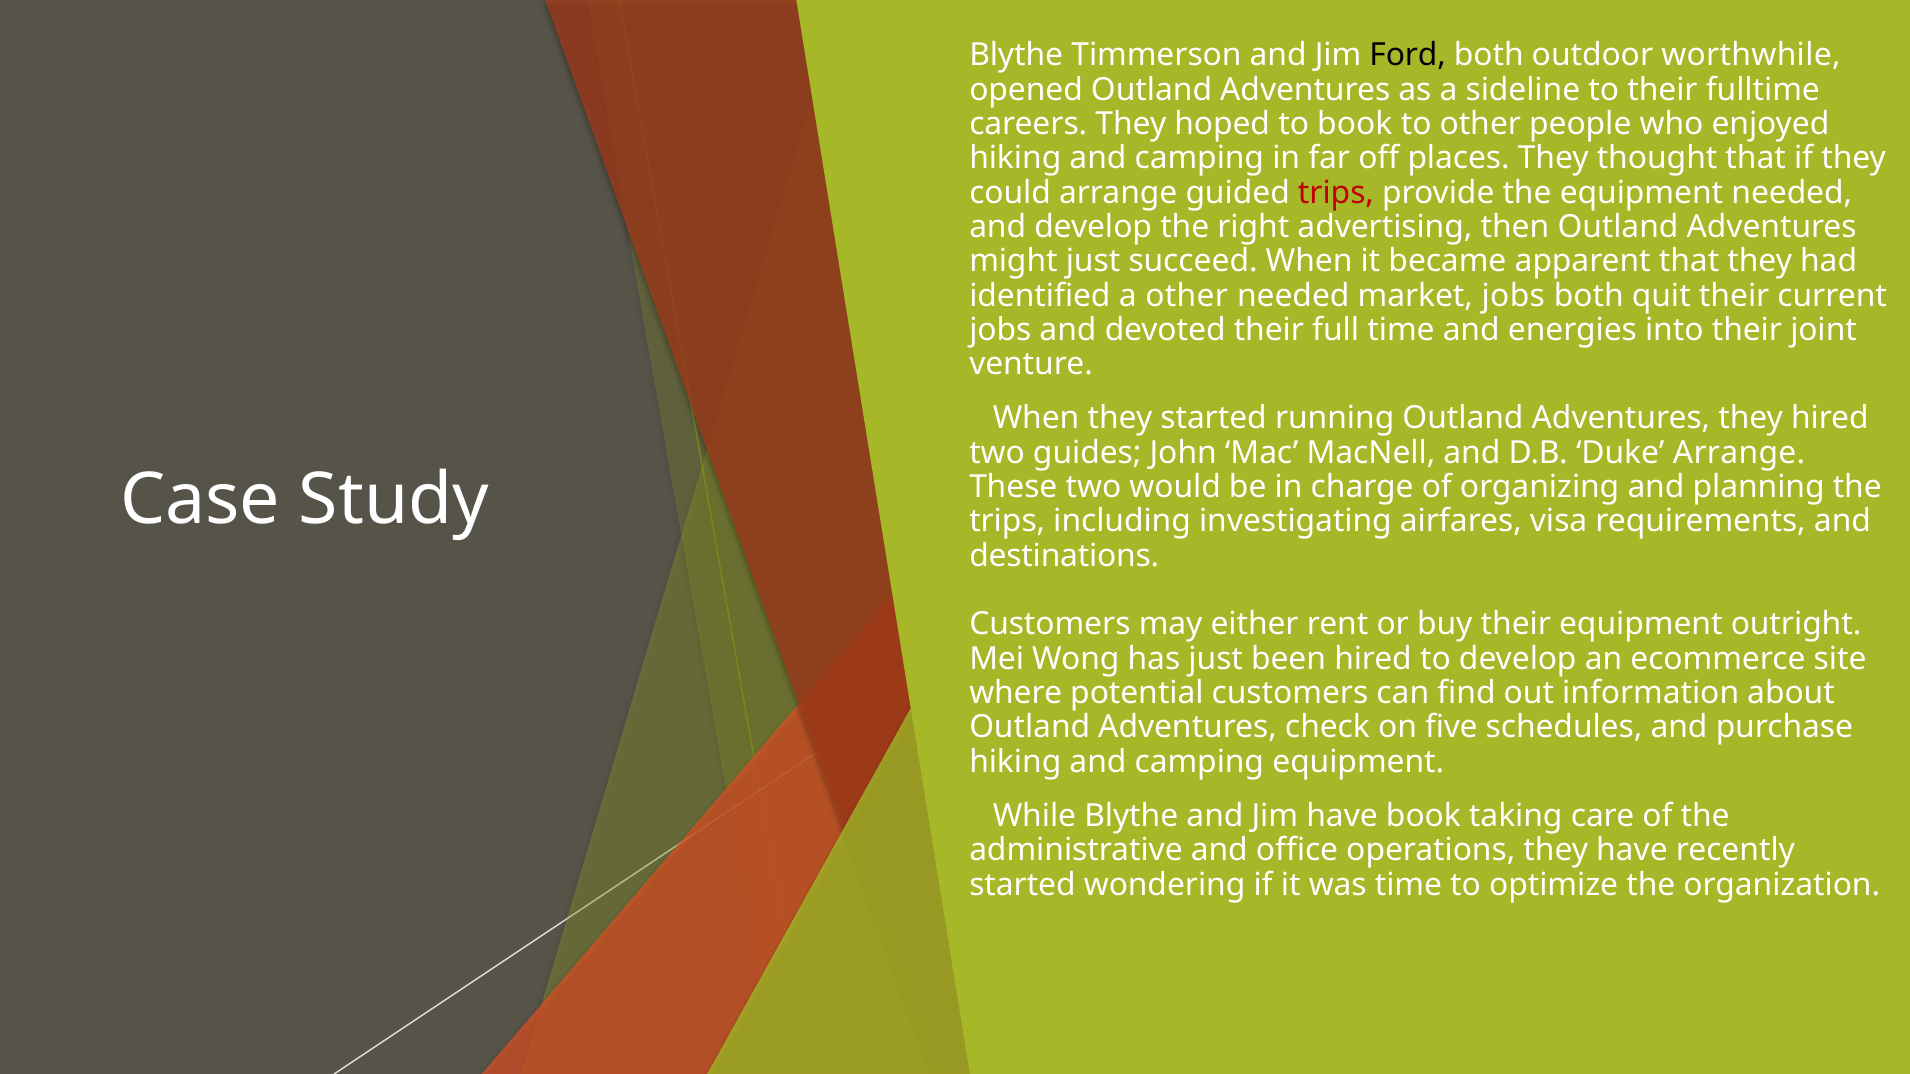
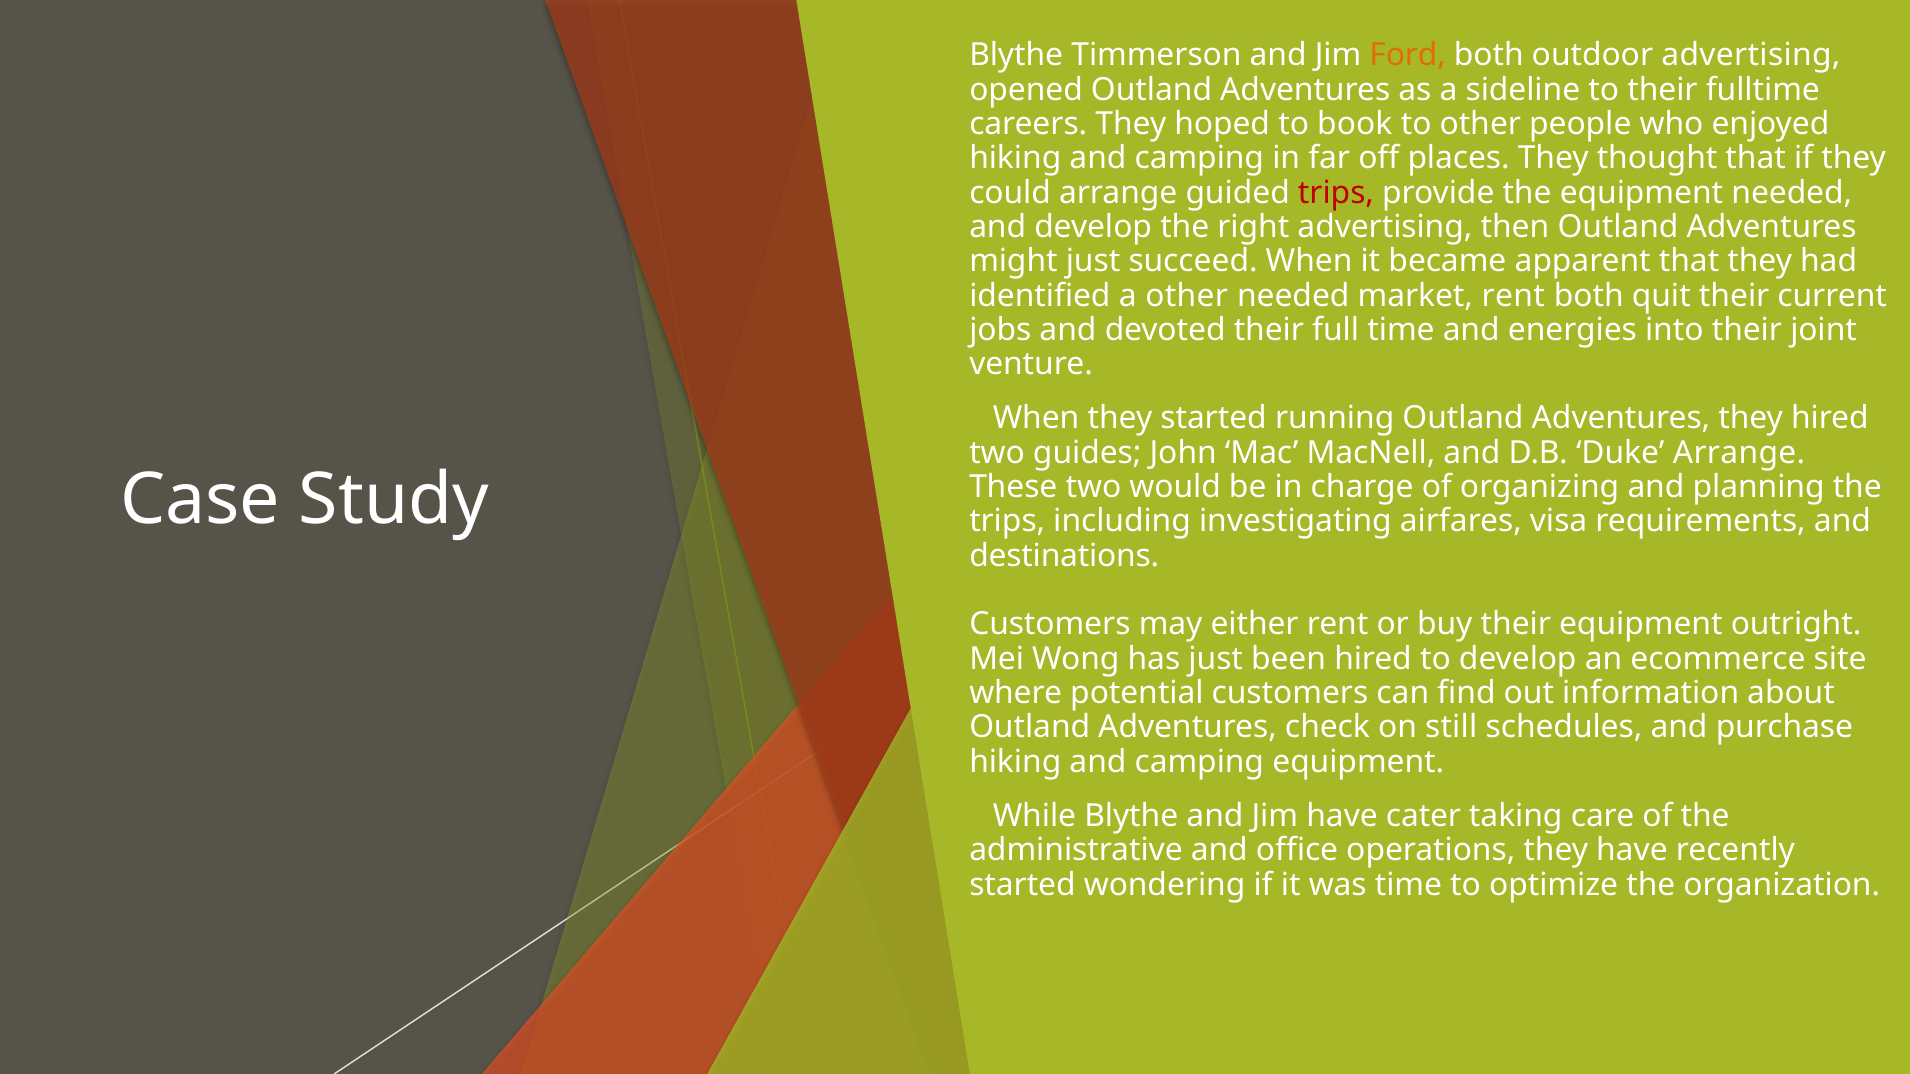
Ford colour: black -> orange
outdoor worthwhile: worthwhile -> advertising
market jobs: jobs -> rent
five: five -> still
have book: book -> cater
